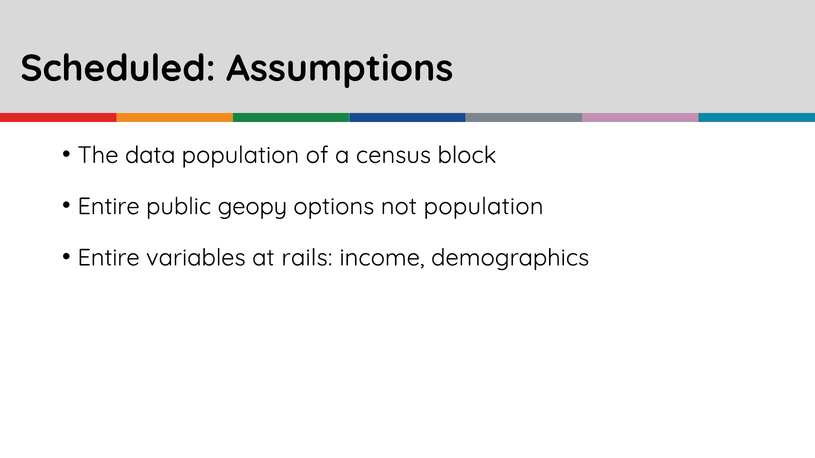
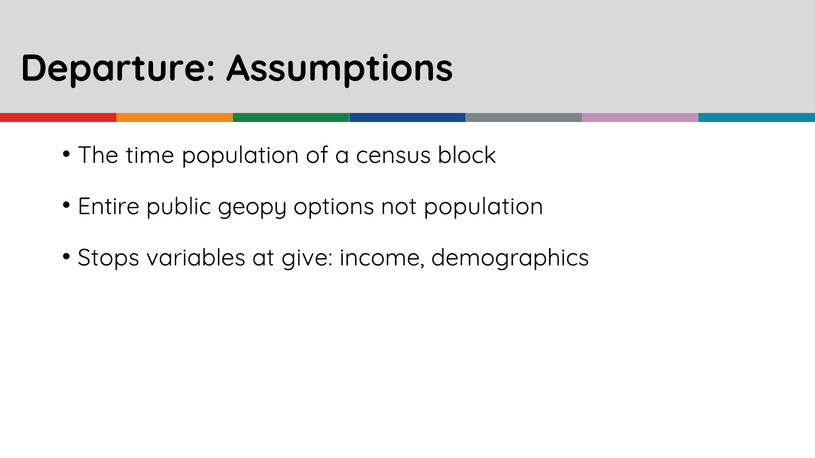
Scheduled: Scheduled -> Departure
data: data -> time
Entire at (109, 258): Entire -> Stops
rails: rails -> give
